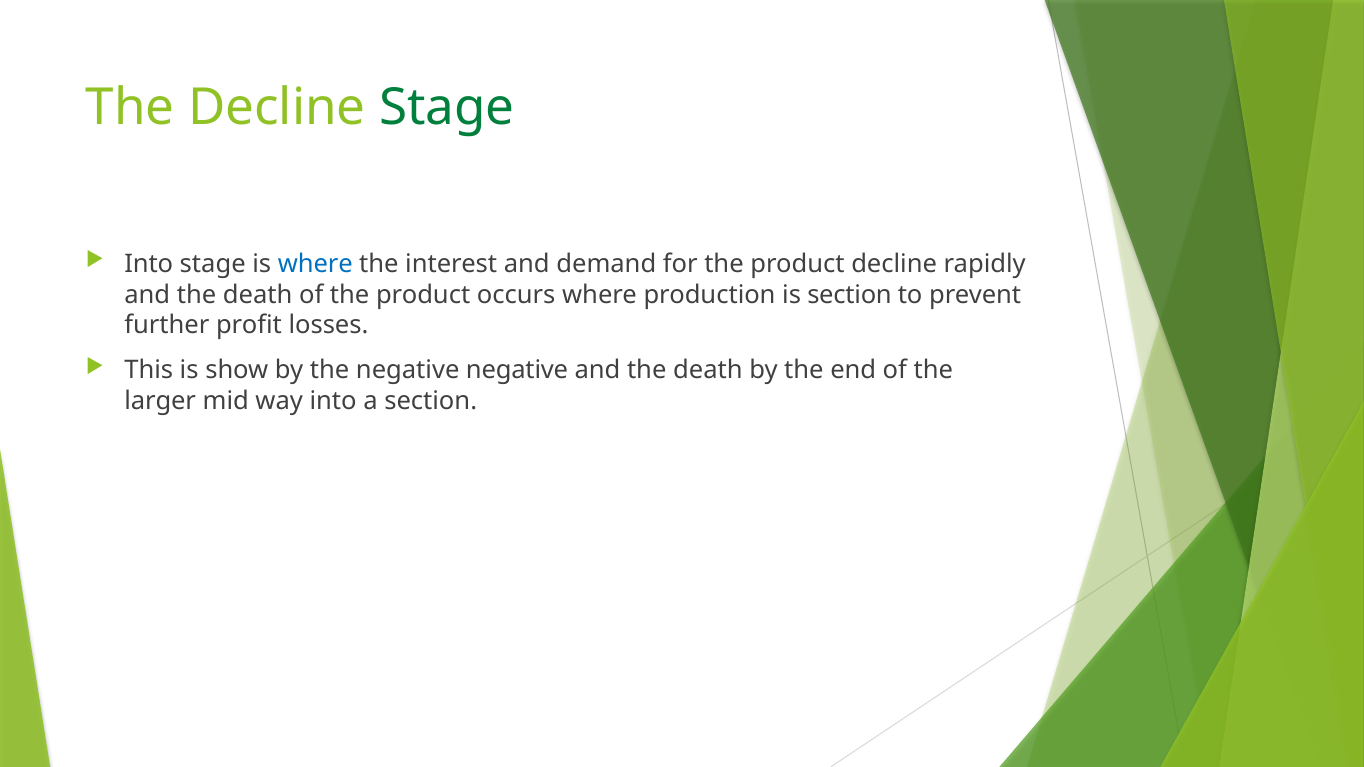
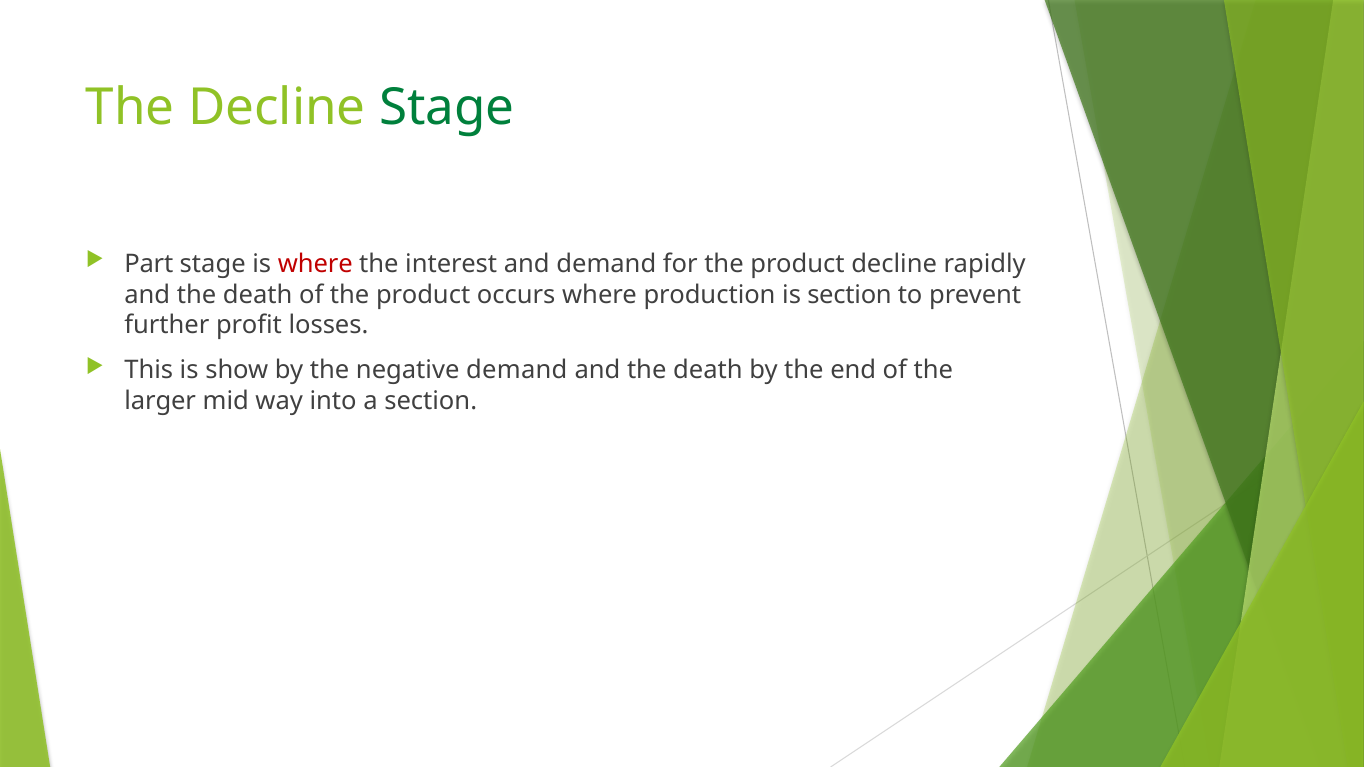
Into at (149, 264): Into -> Part
where at (315, 264) colour: blue -> red
negative negative: negative -> demand
